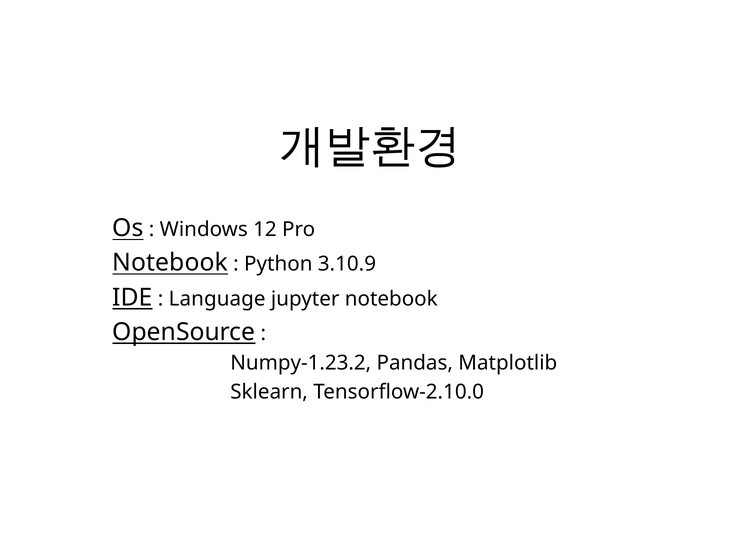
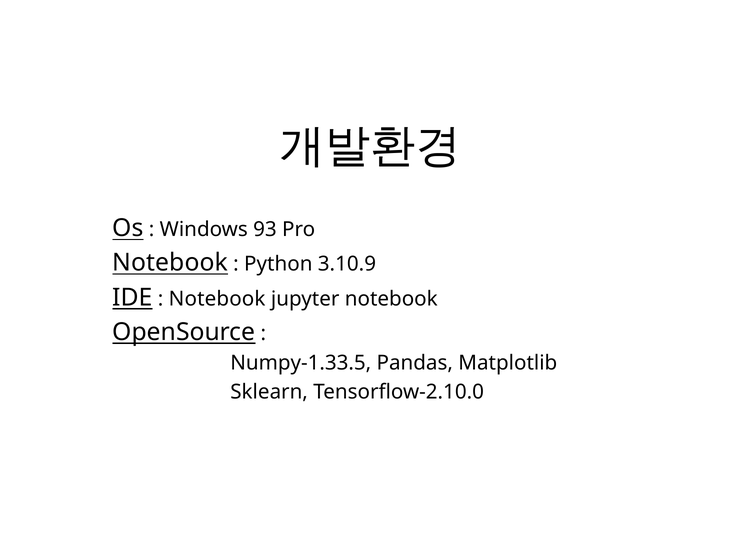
12: 12 -> 93
Language at (217, 299): Language -> Notebook
Numpy-1.23.2: Numpy-1.23.2 -> Numpy-1.33.5
